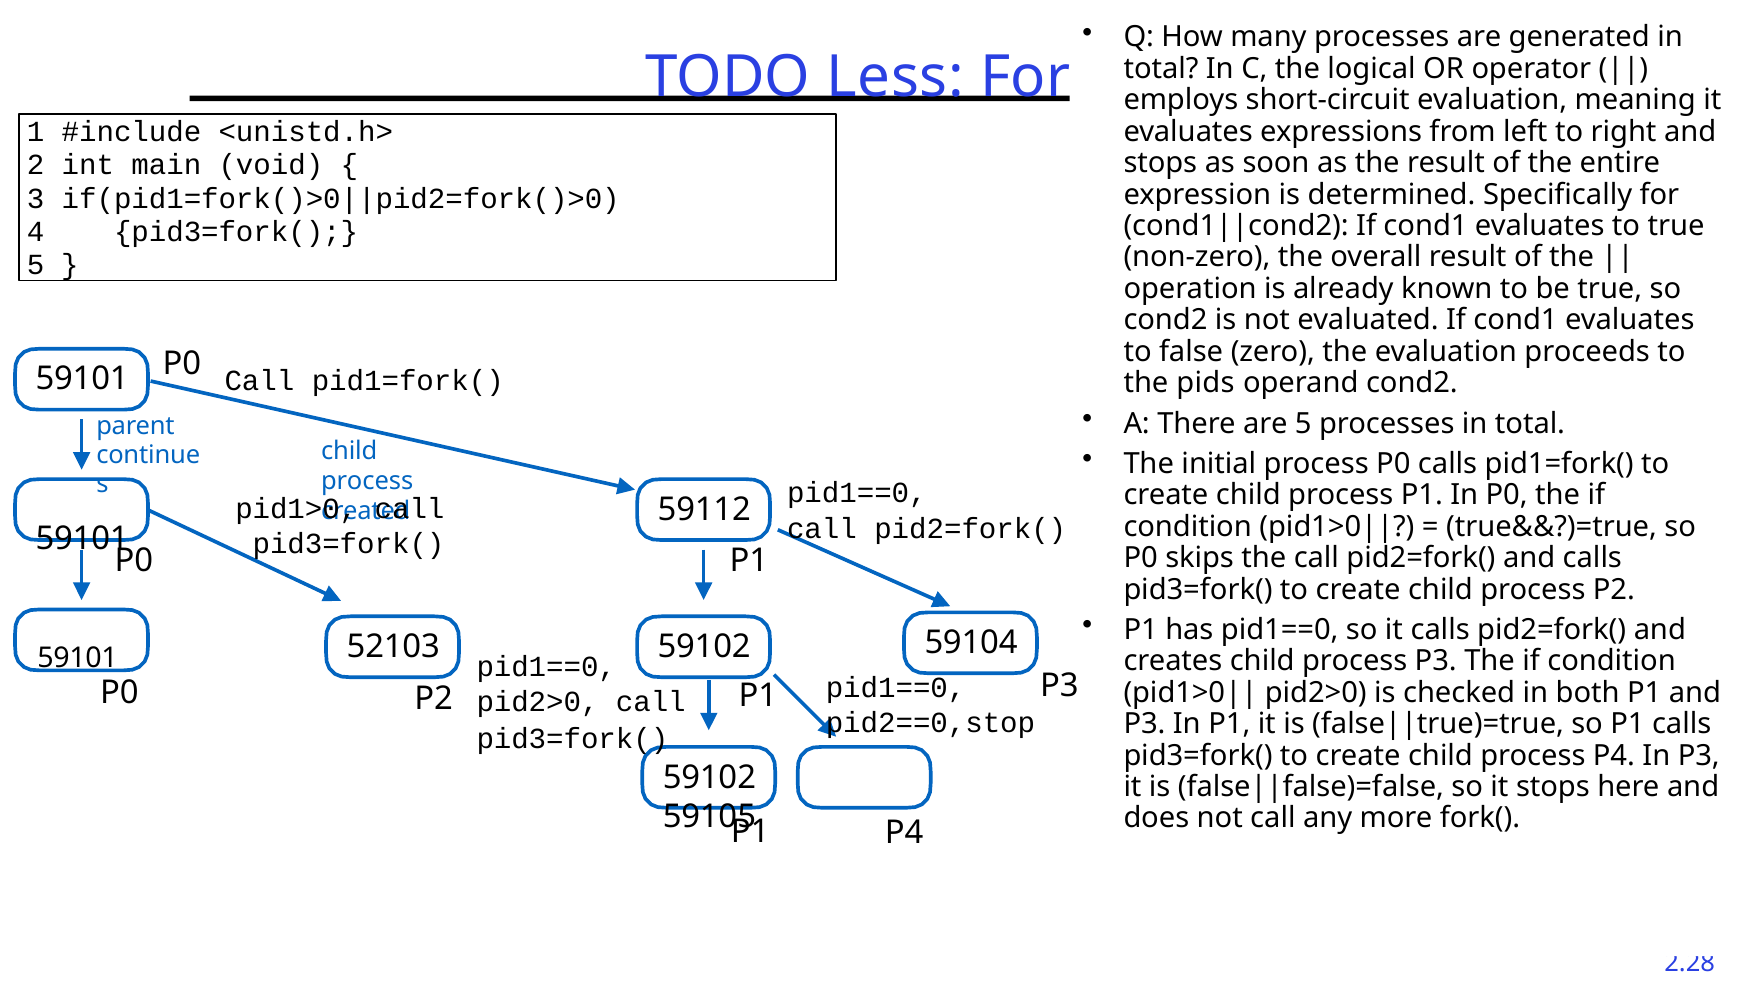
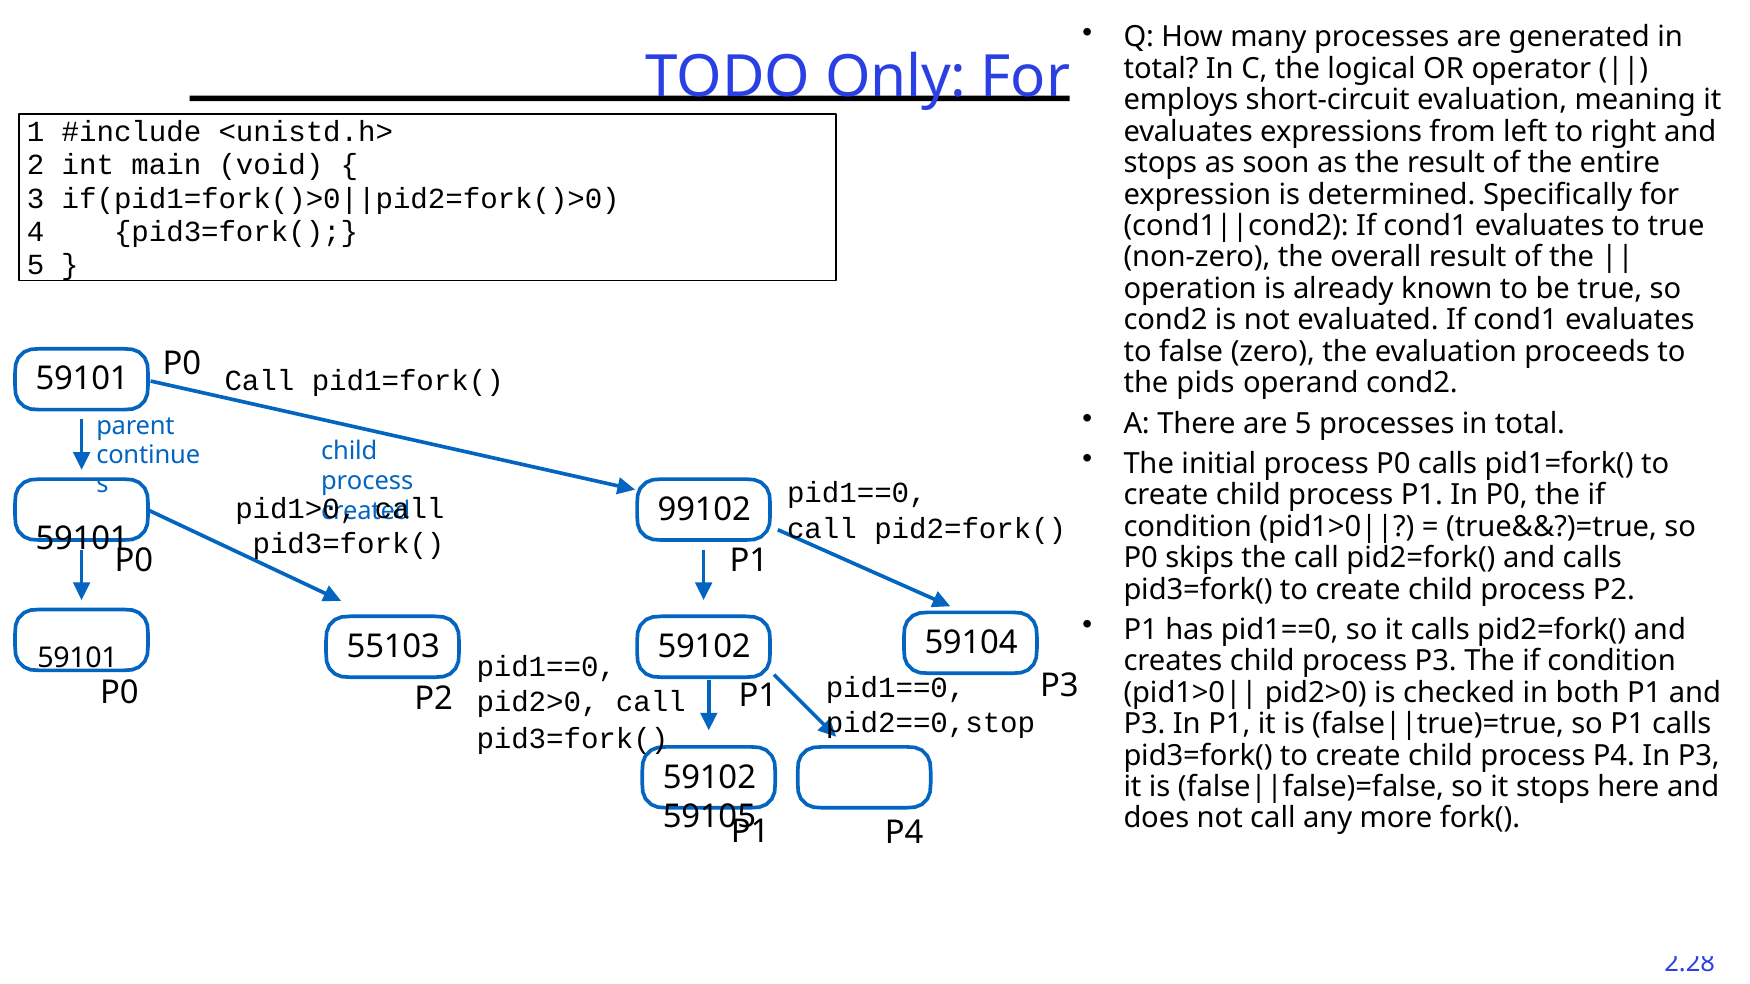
Less: Less -> Only
59112: 59112 -> 99102
52103: 52103 -> 55103
